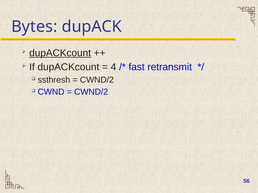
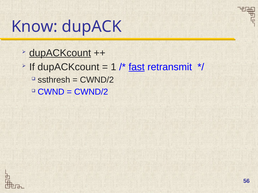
Bytes: Bytes -> Know
4: 4 -> 1
fast underline: none -> present
